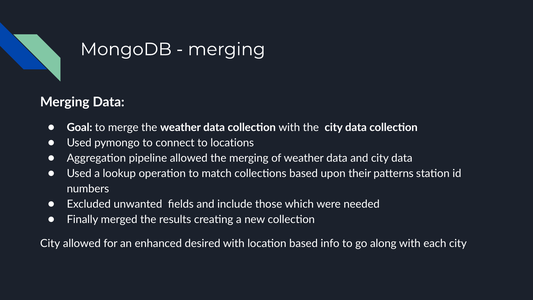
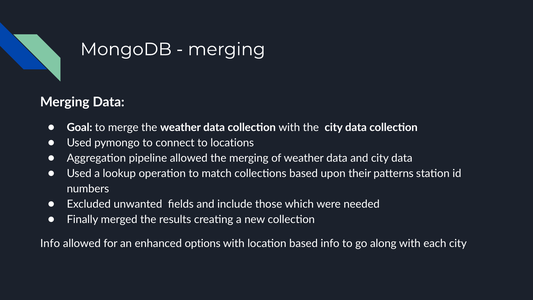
City at (50, 243): City -> Info
desired: desired -> options
